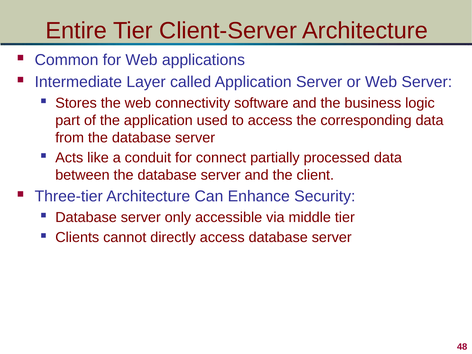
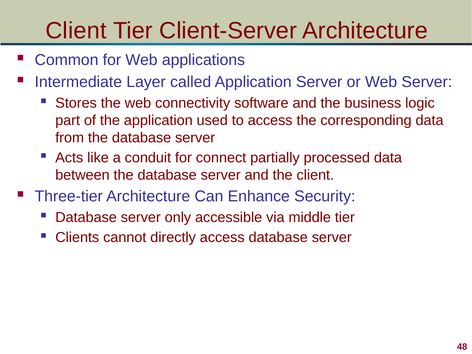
Entire at (76, 31): Entire -> Client
